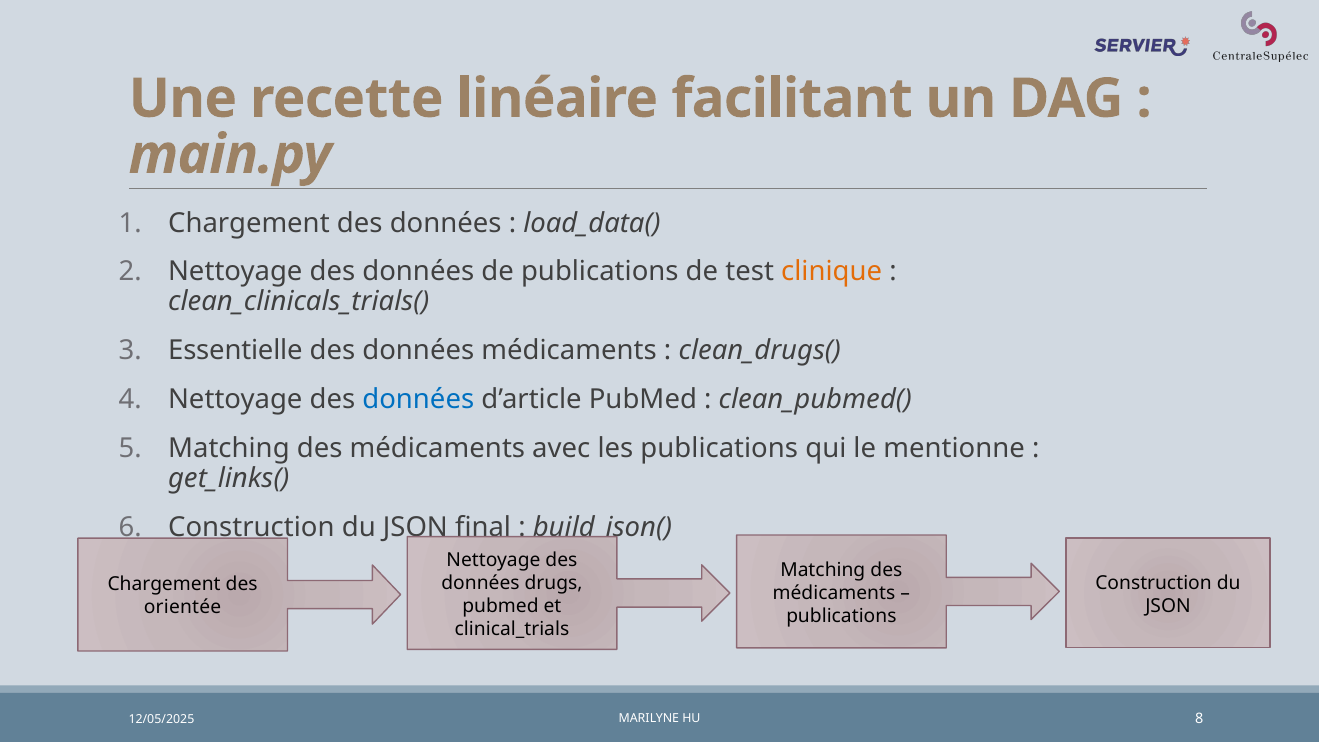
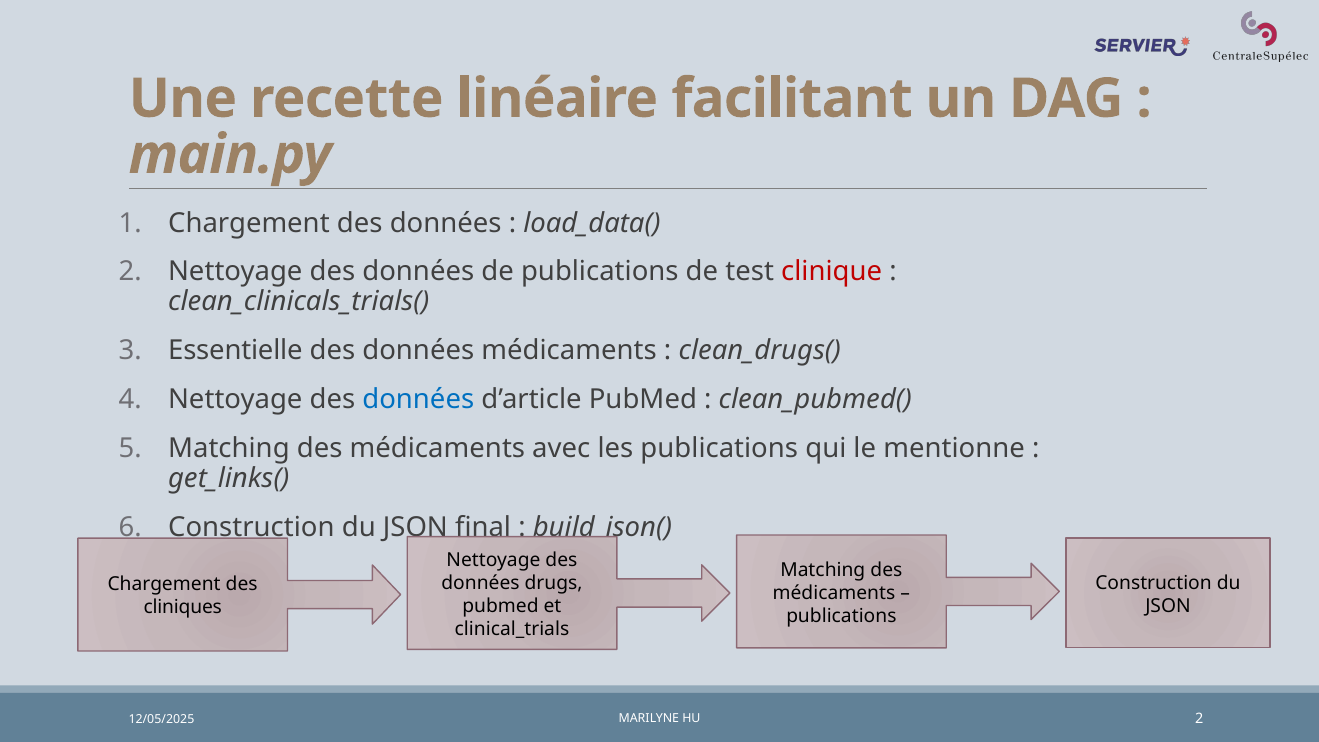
clinique colour: orange -> red
orientée: orientée -> cliniques
8 at (1199, 718): 8 -> 2
